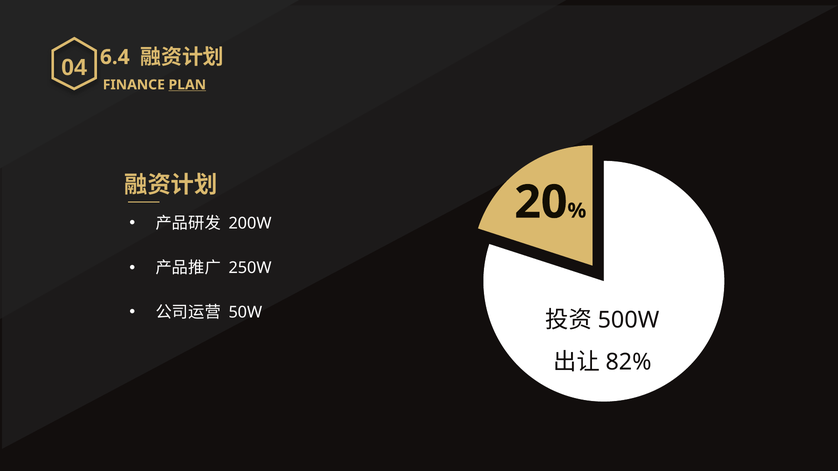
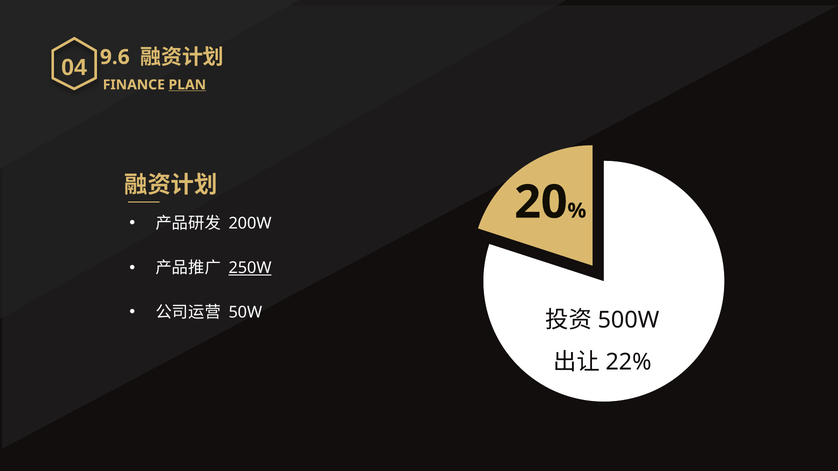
6.4: 6.4 -> 9.6
250W underline: none -> present
82%: 82% -> 22%
